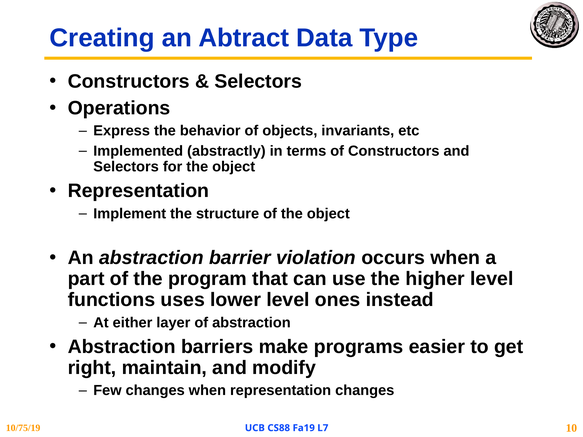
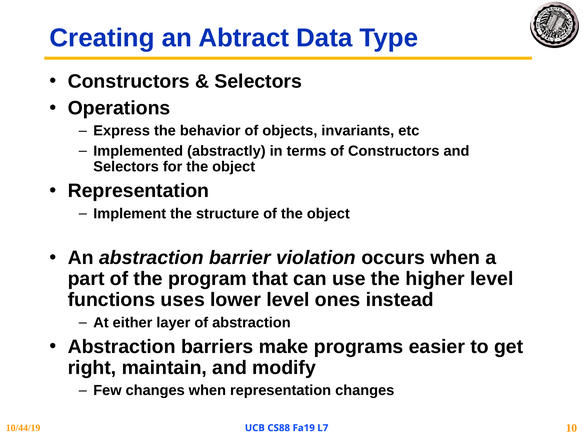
10/75/19: 10/75/19 -> 10/44/19
